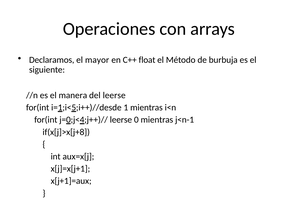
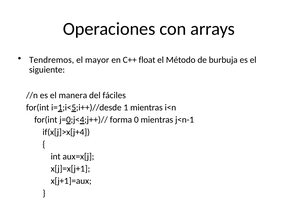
Declaramos: Declaramos -> Tendremos
del leerse: leerse -> fáciles
j=0;j<4;j++)// leerse: leerse -> forma
if(x[j]>x[j+8: if(x[j]>x[j+8 -> if(x[j]>x[j+4
